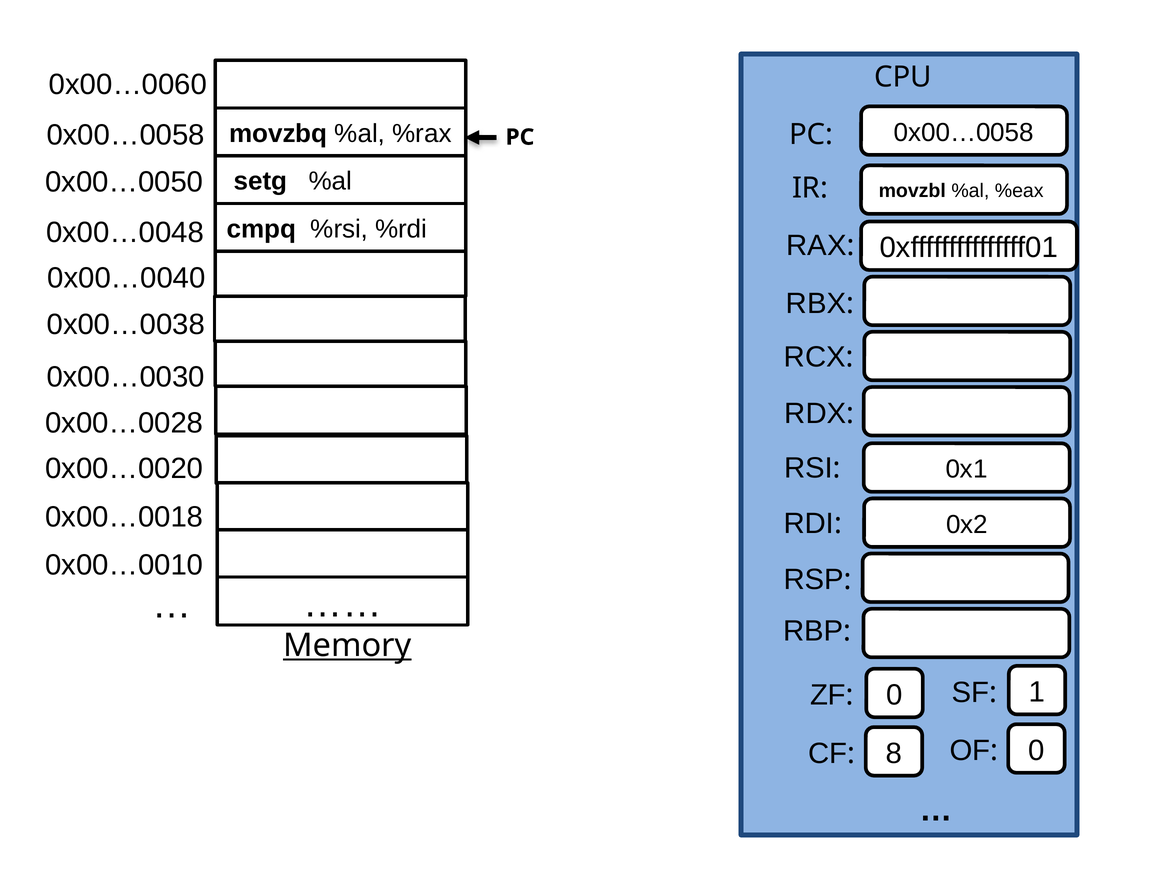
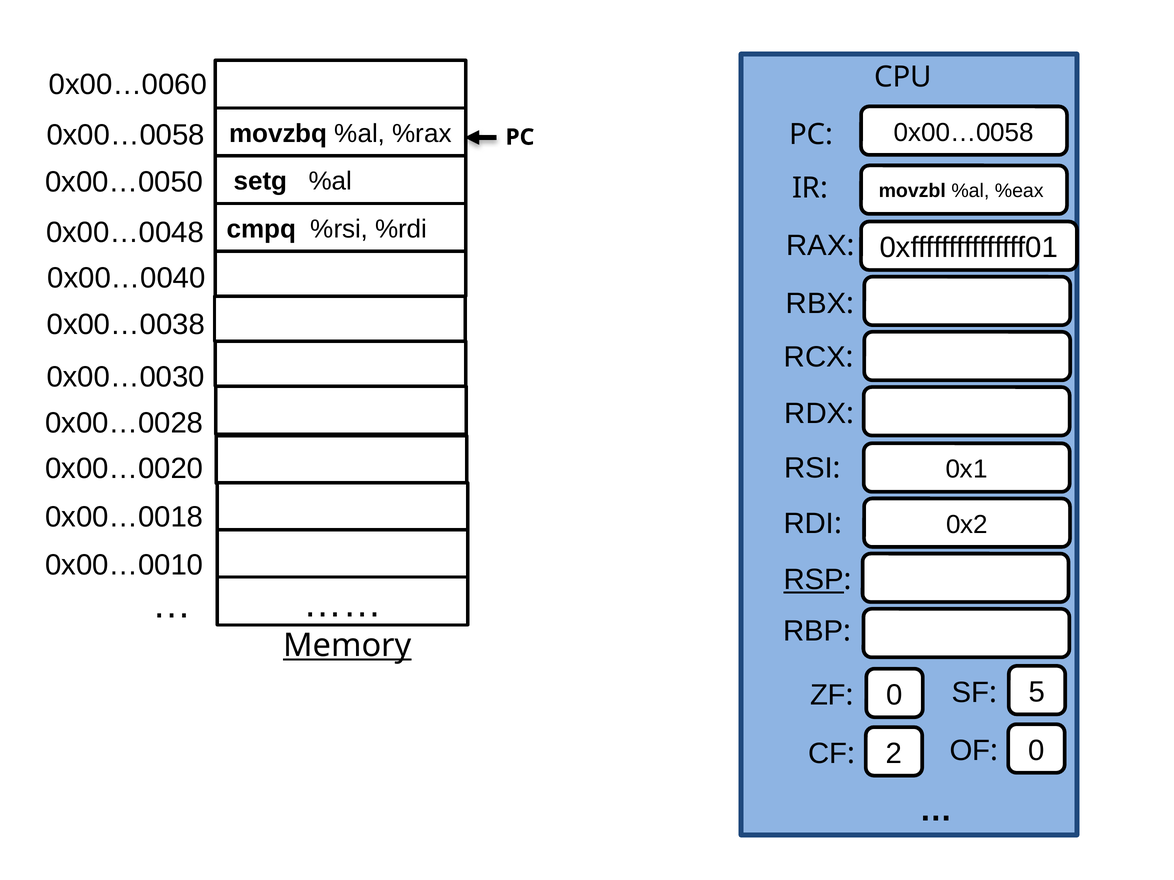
RSP underline: none -> present
1: 1 -> 5
8: 8 -> 2
